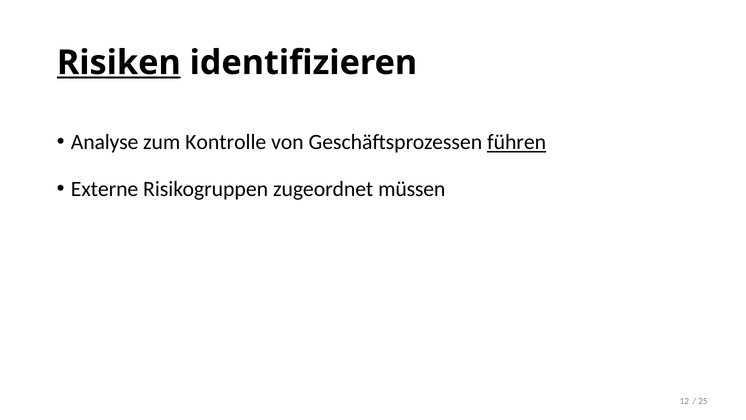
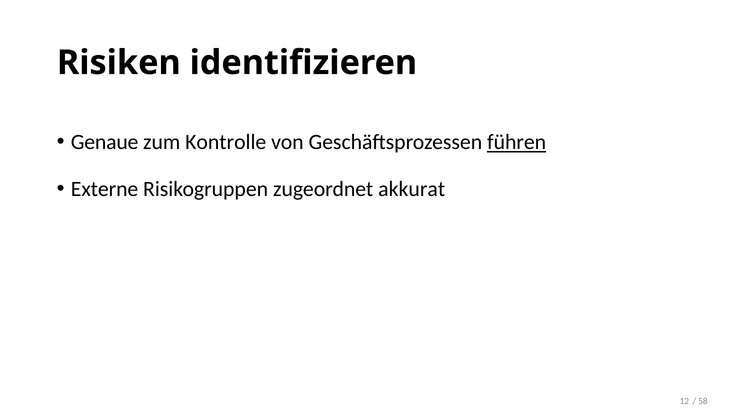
Risiken underline: present -> none
Analyse: Analyse -> Genaue
müssen: müssen -> akkurat
25: 25 -> 58
